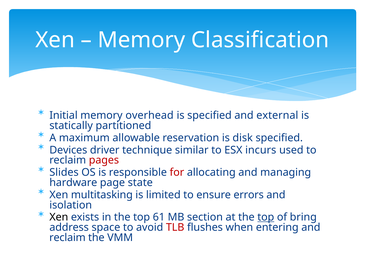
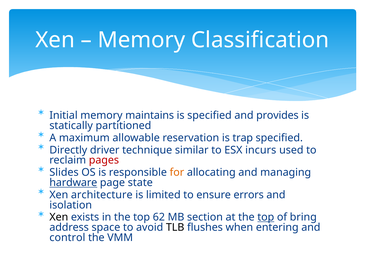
overhead: overhead -> maintains
external: external -> provides
disk: disk -> trap
Devices: Devices -> Directly
for colour: red -> orange
hardware underline: none -> present
multitasking: multitasking -> architecture
61: 61 -> 62
TLB colour: red -> black
reclaim at (67, 237): reclaim -> control
